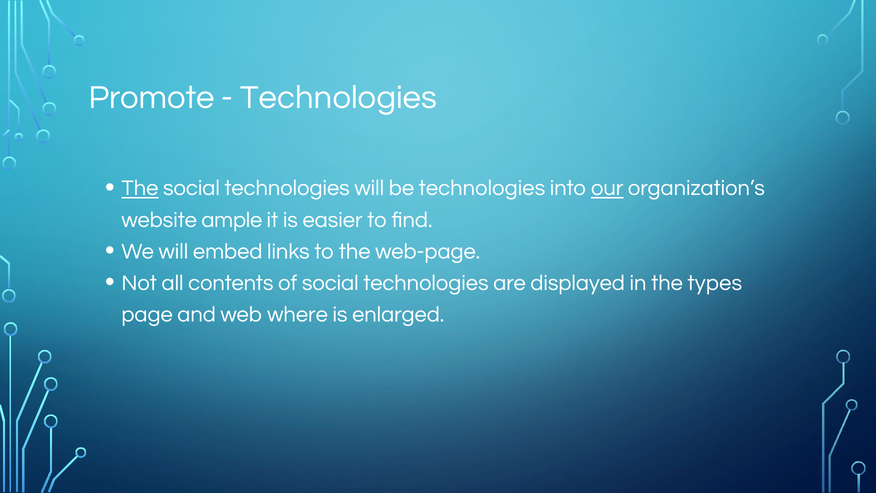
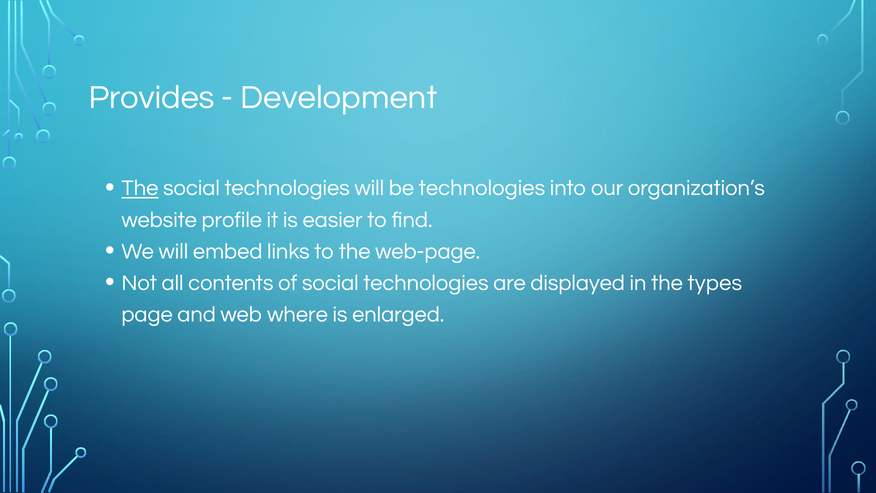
Promote: Promote -> Provides
Technologies at (339, 97): Technologies -> Development
our underline: present -> none
ample: ample -> profile
